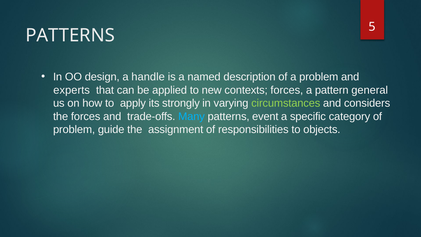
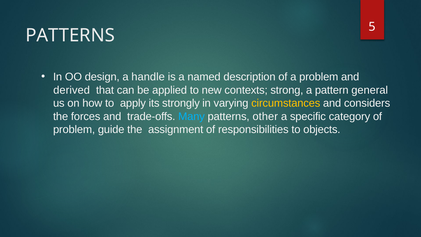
experts: experts -> derived
contexts forces: forces -> strong
circumstances colour: light green -> yellow
event: event -> other
